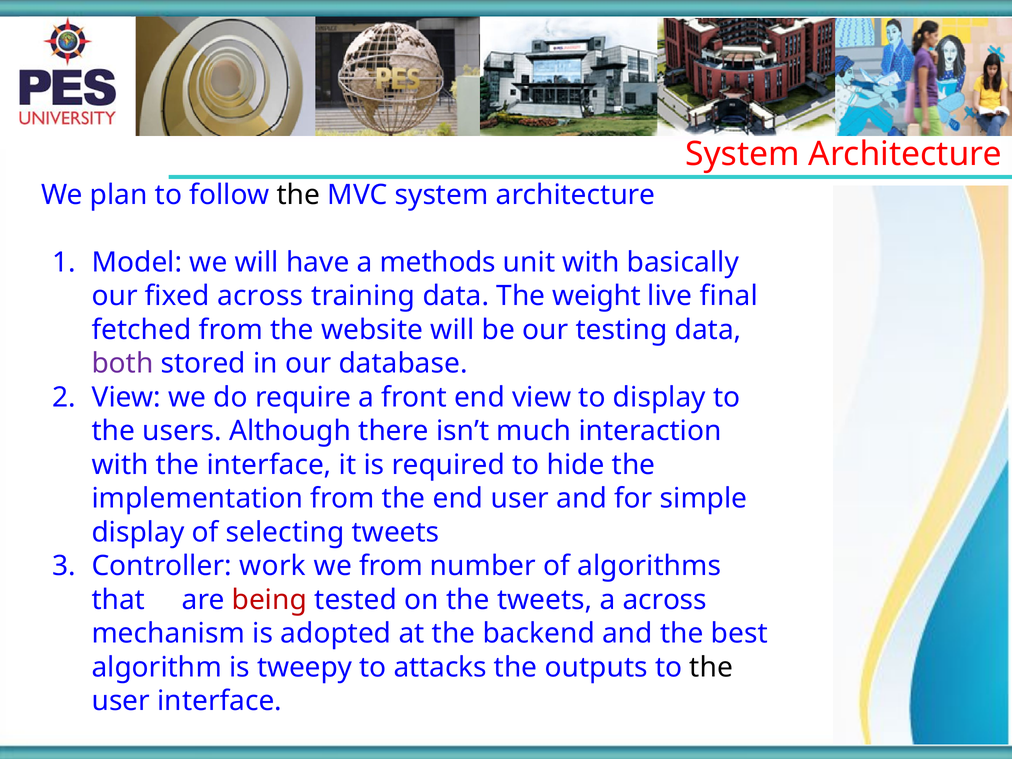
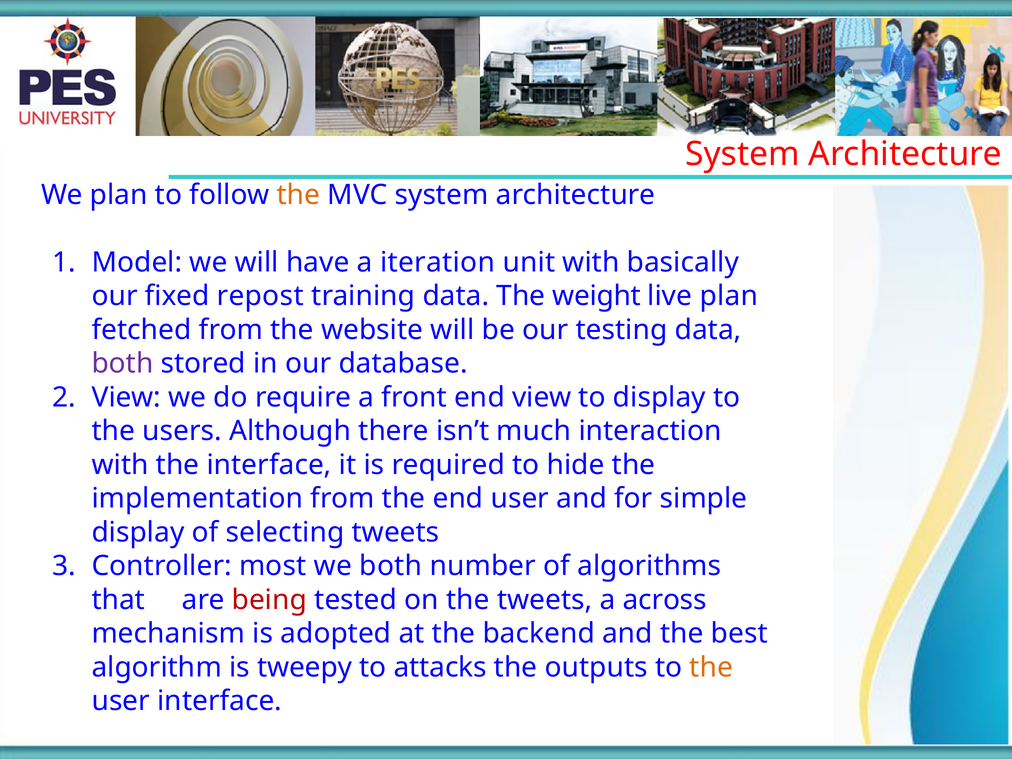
the at (298, 195) colour: black -> orange
methods: methods -> iteration
fixed across: across -> repost
live final: final -> plan
work: work -> most
we from: from -> both
the at (711, 667) colour: black -> orange
